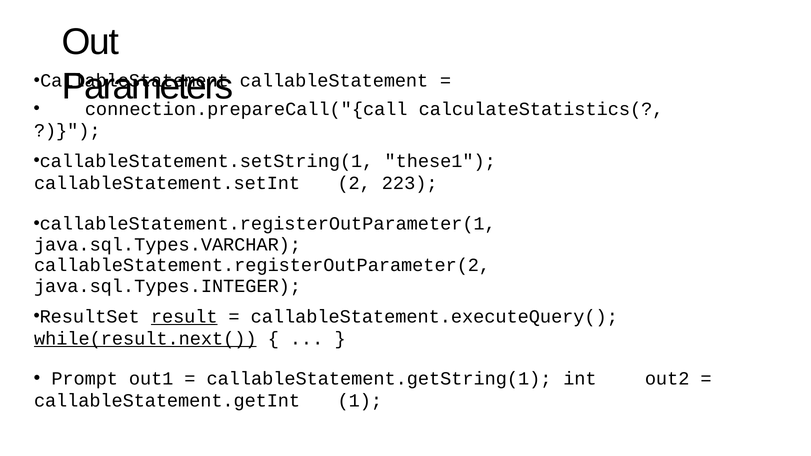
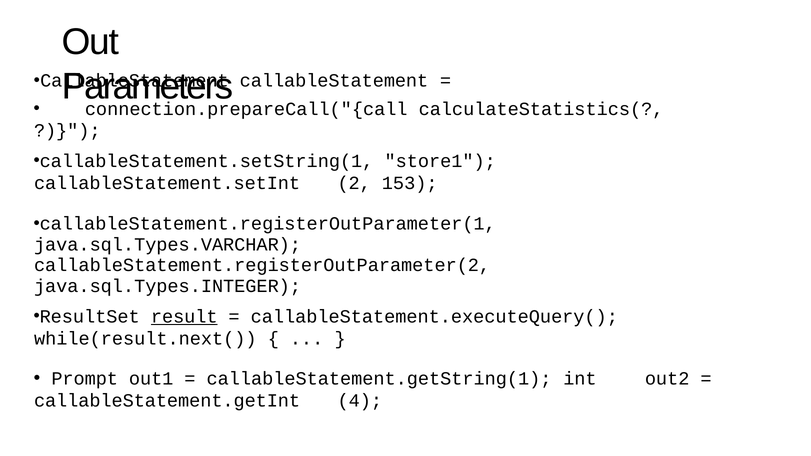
these1: these1 -> store1
223: 223 -> 153
while(result.next( underline: present -> none
1: 1 -> 4
